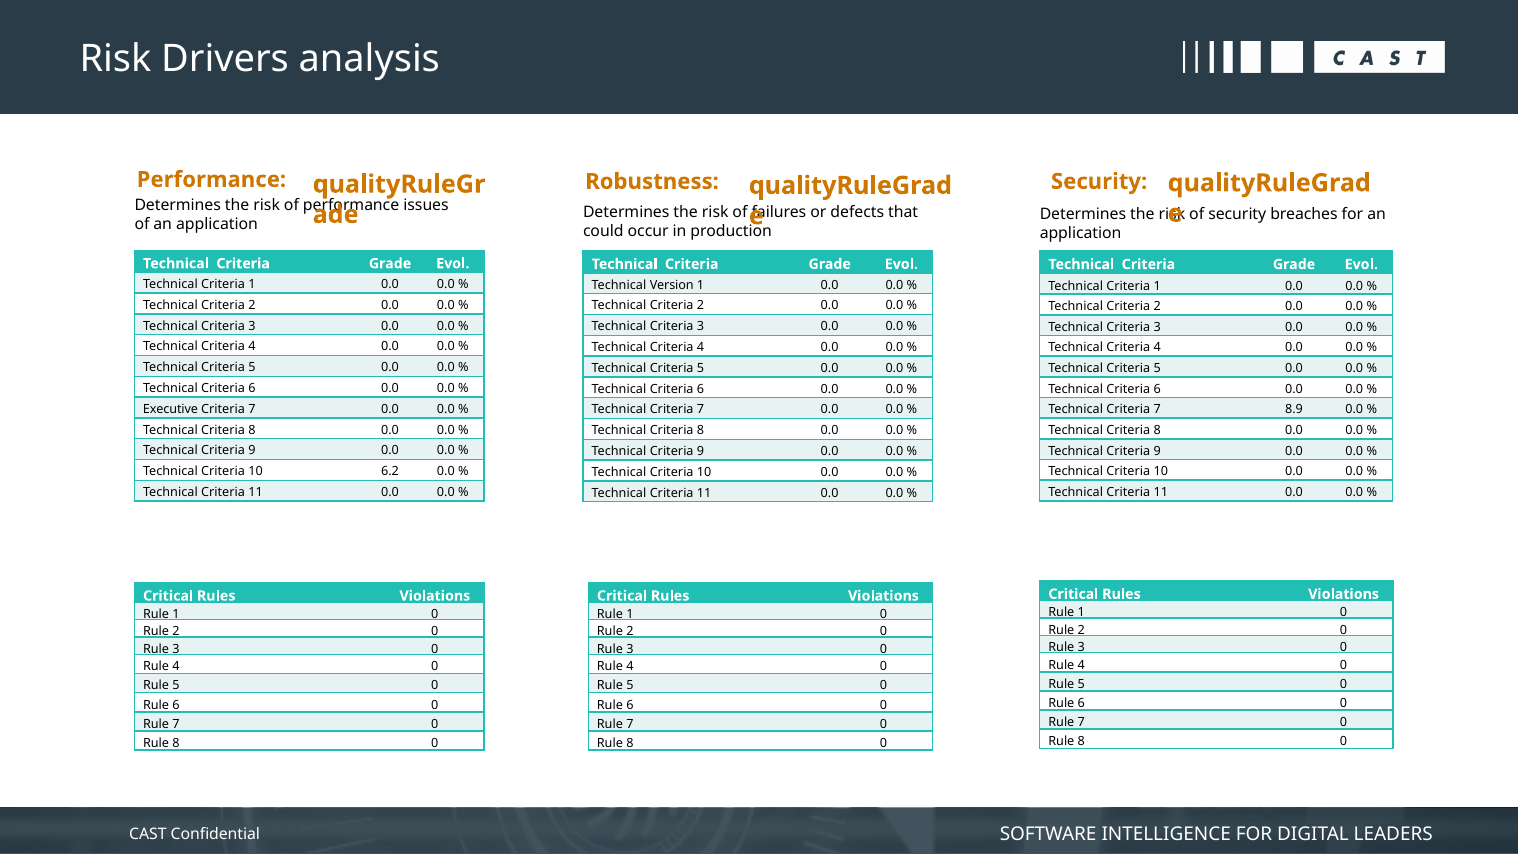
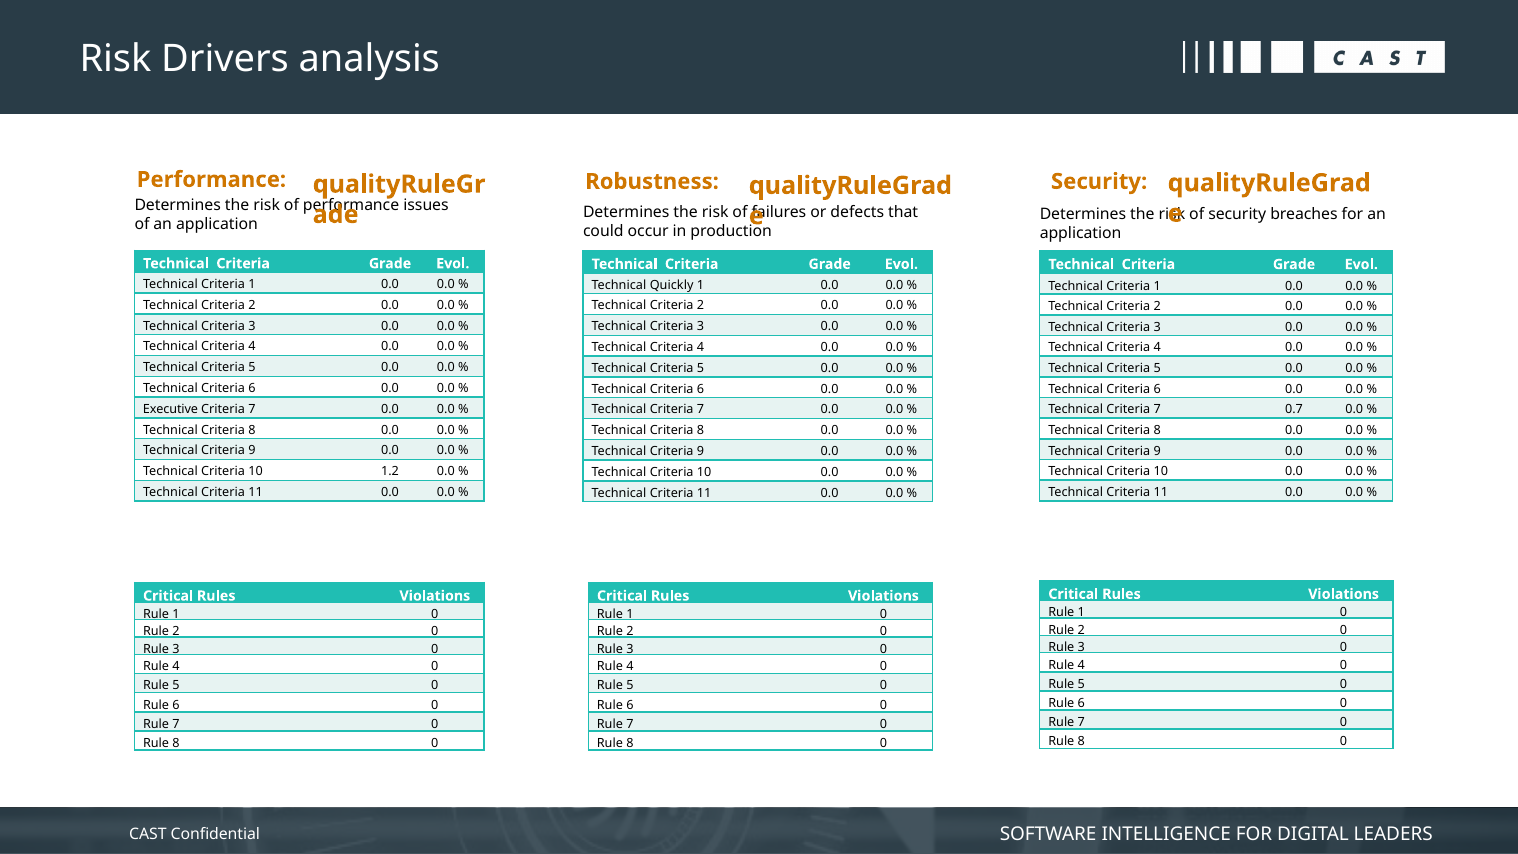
Version: Version -> Quickly
8.9: 8.9 -> 0.7
6.2: 6.2 -> 1.2
